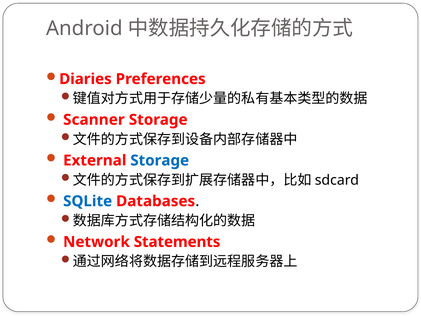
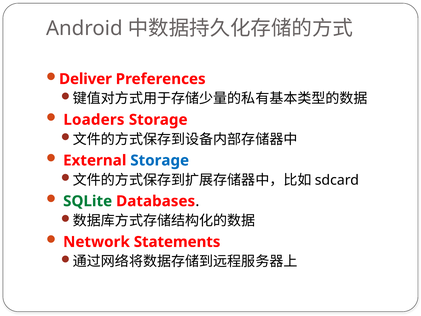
Diaries: Diaries -> Deliver
Scanner: Scanner -> Loaders
SQLite colour: blue -> green
